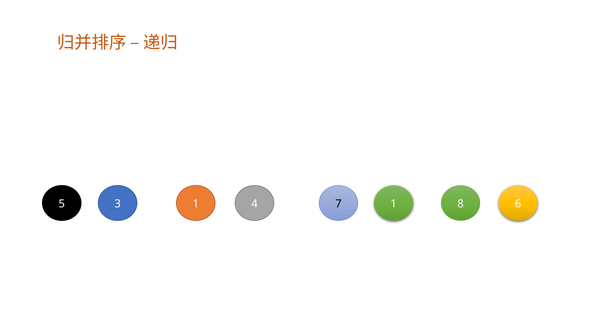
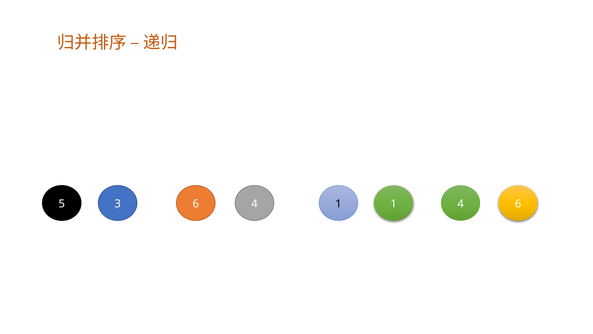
3 1: 1 -> 6
4 7: 7 -> 1
1 8: 8 -> 4
